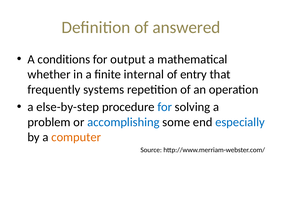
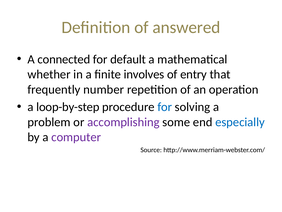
conditions: conditions -> connected
output: output -> default
internal: internal -> involves
systems: systems -> number
else-by-step: else-by-step -> loop-by-step
accomplishing colour: blue -> purple
computer colour: orange -> purple
